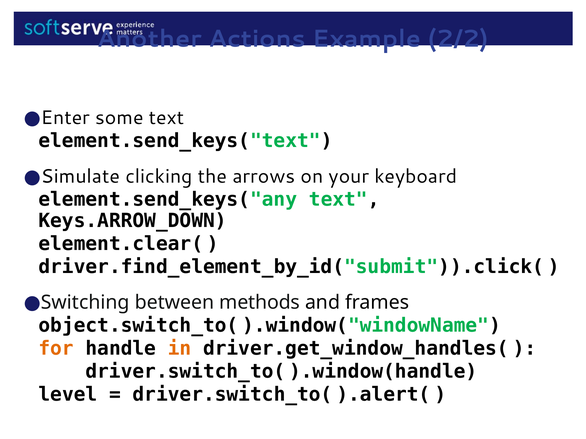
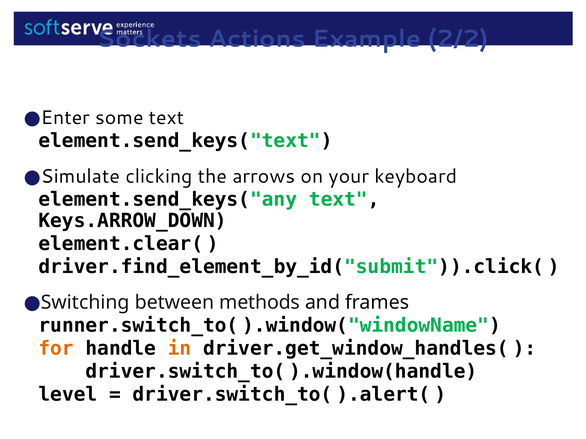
Another: Another -> Sockets
object.switch_to(: object.switch_to( -> runner.switch_to(
